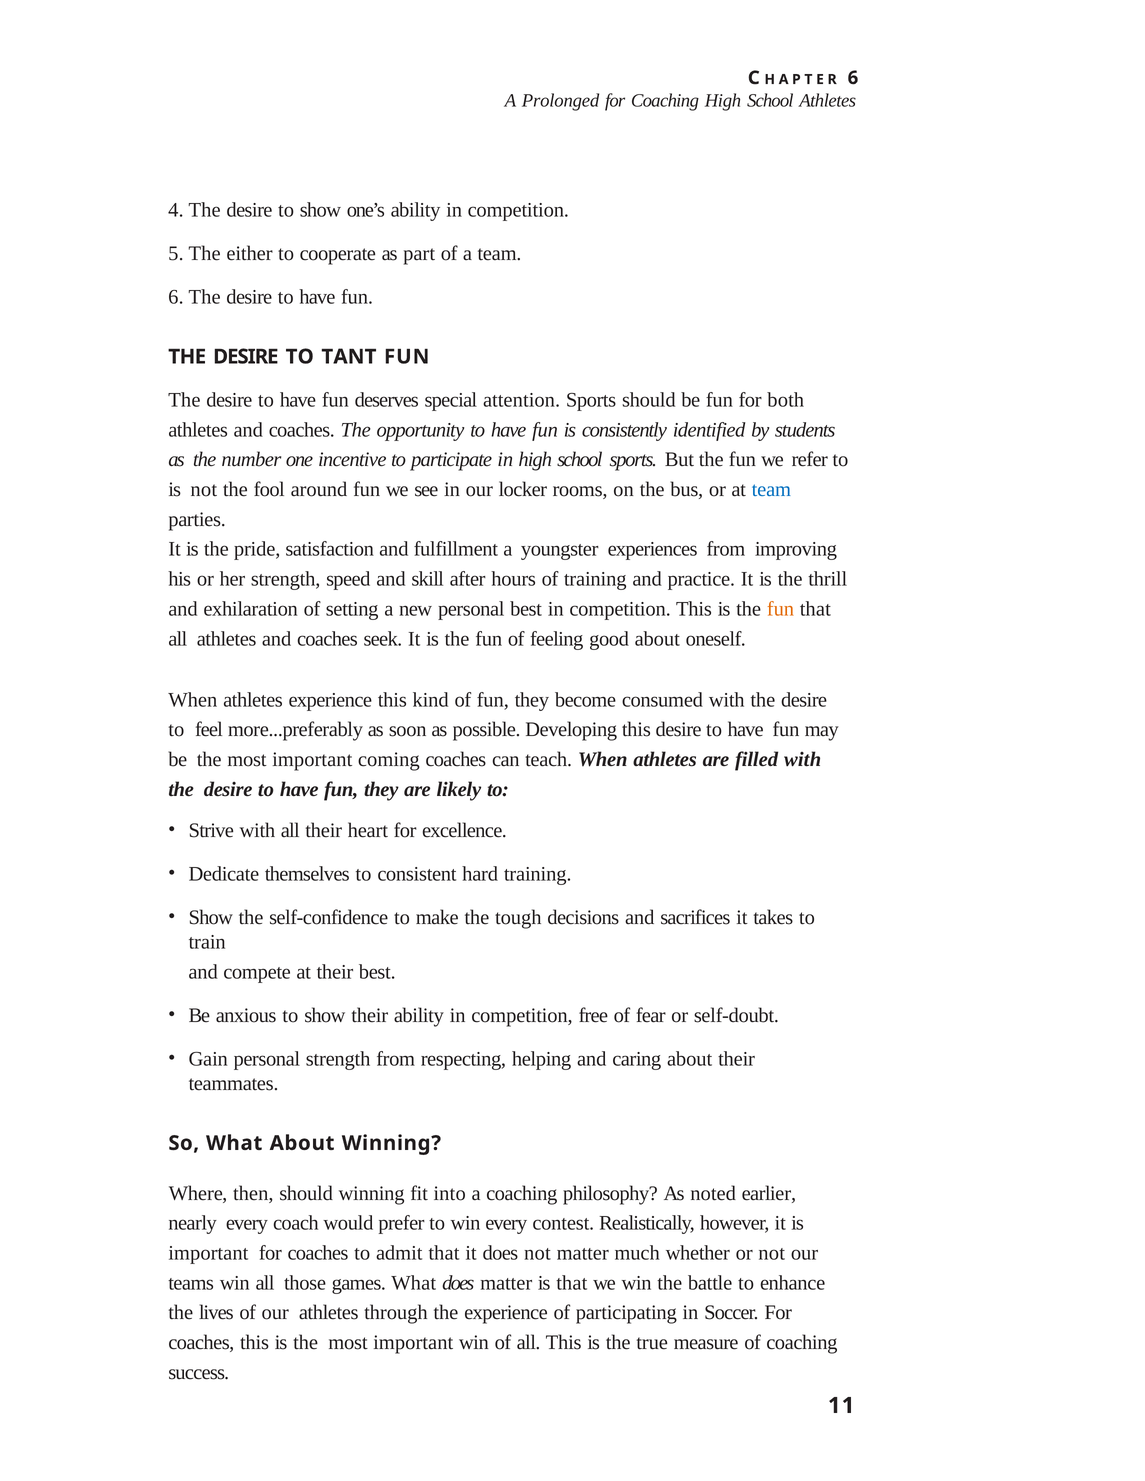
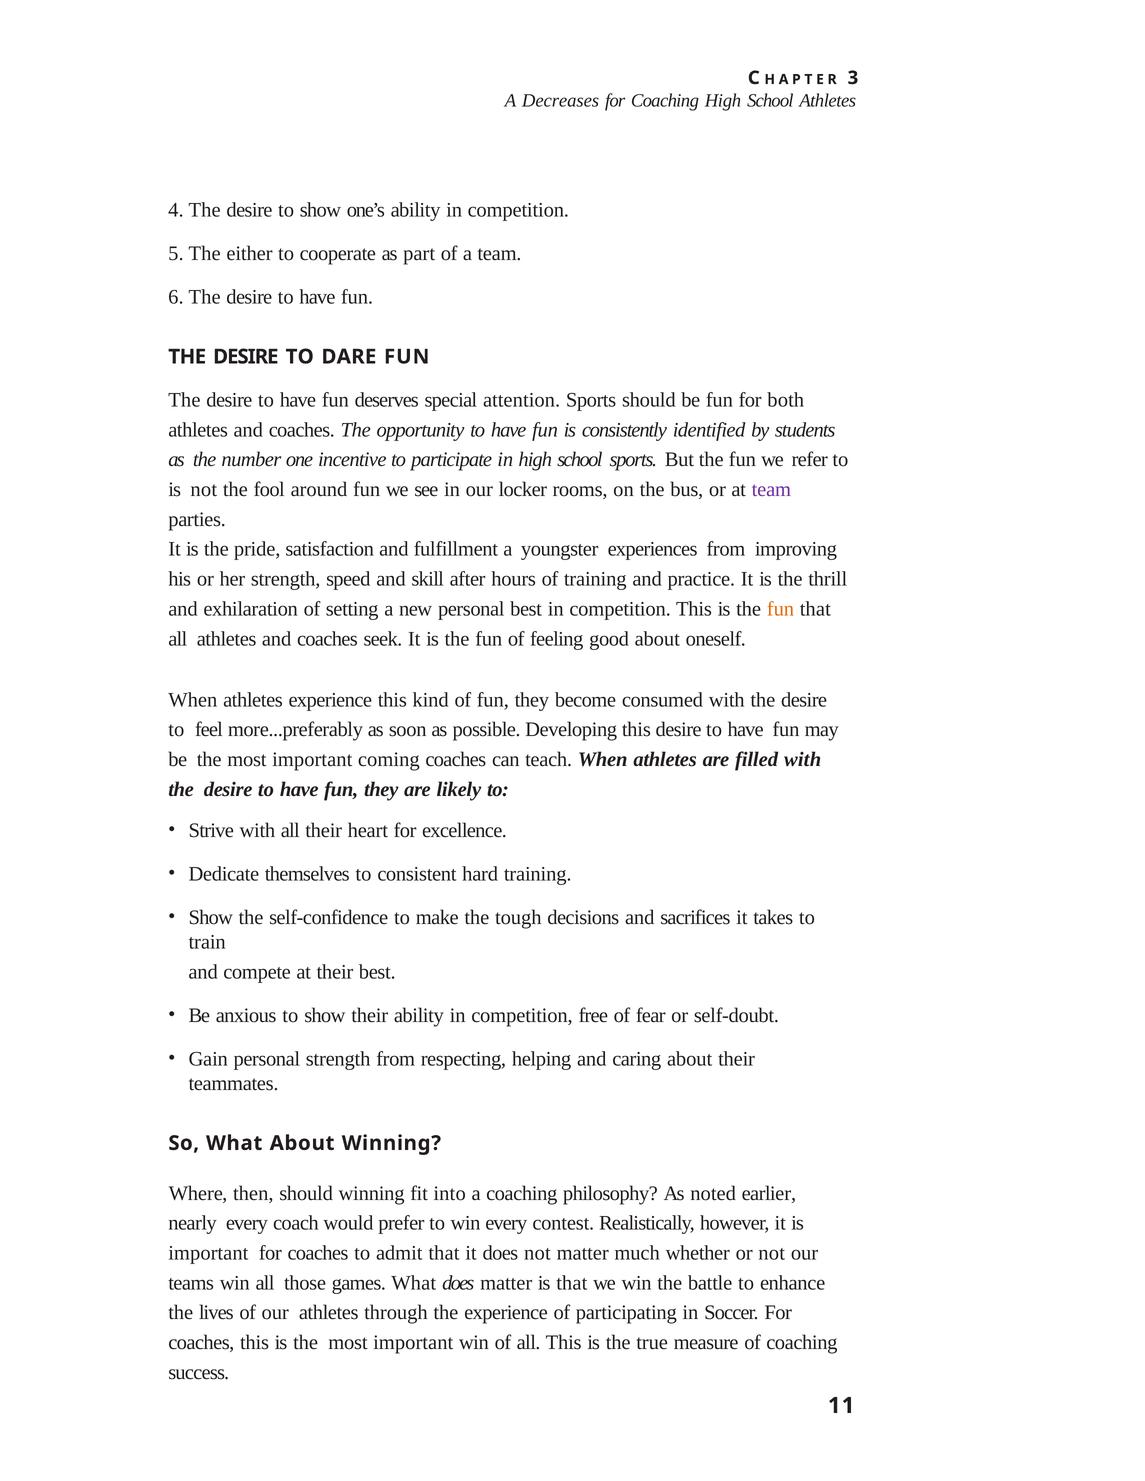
6: 6 -> 3
Prolonged: Prolonged -> Decreases
TANT: TANT -> DARE
team at (771, 490) colour: blue -> purple
